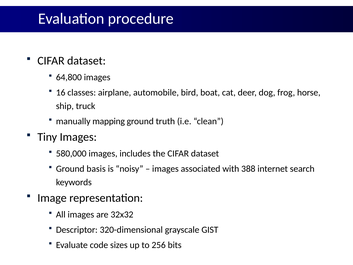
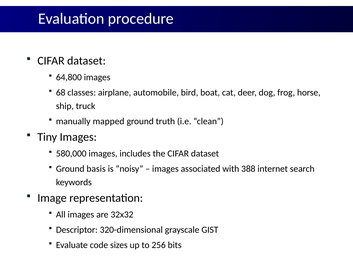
16: 16 -> 68
mapping: mapping -> mapped
